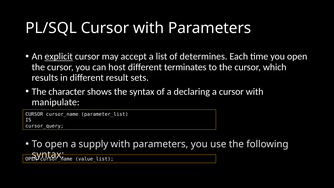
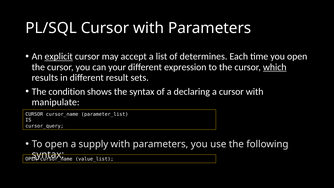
host: host -> your
terminates: terminates -> expression
which underline: none -> present
character: character -> condition
